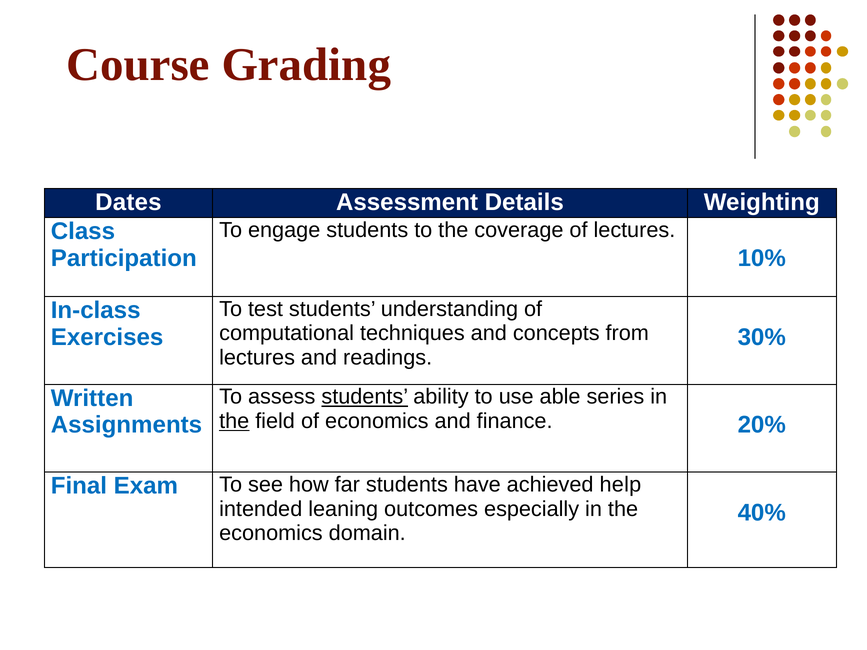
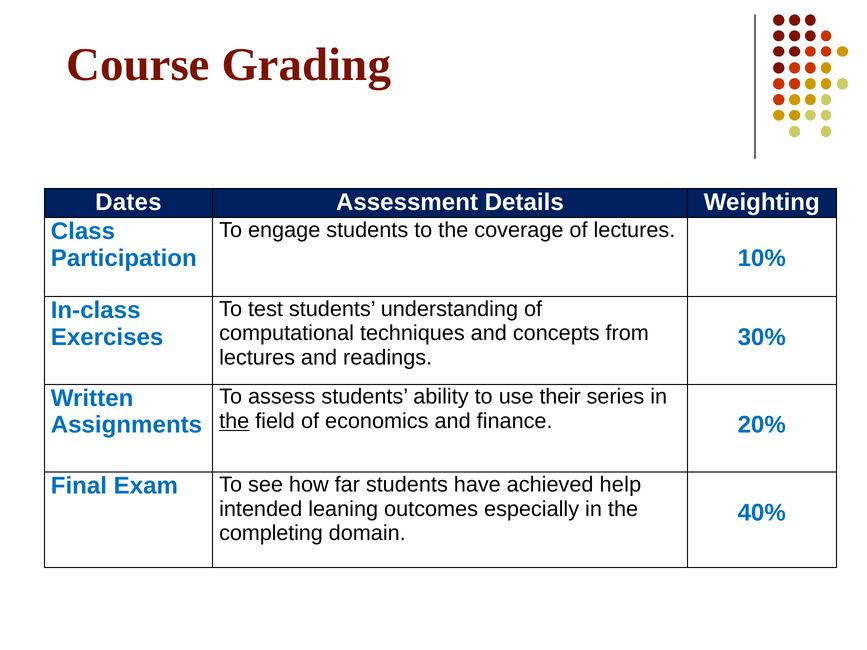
students at (365, 397) underline: present -> none
able: able -> their
economics at (271, 533): economics -> completing
